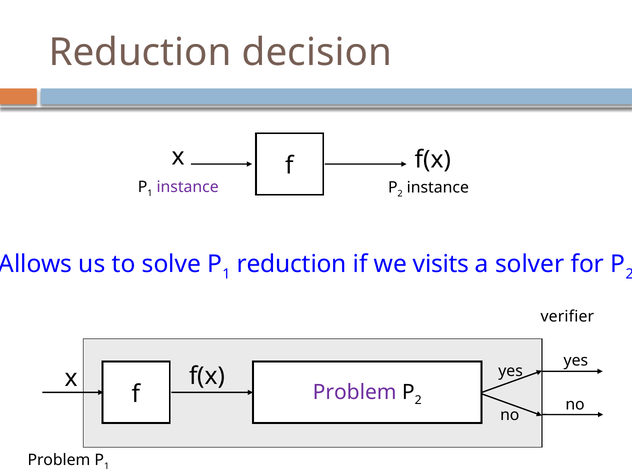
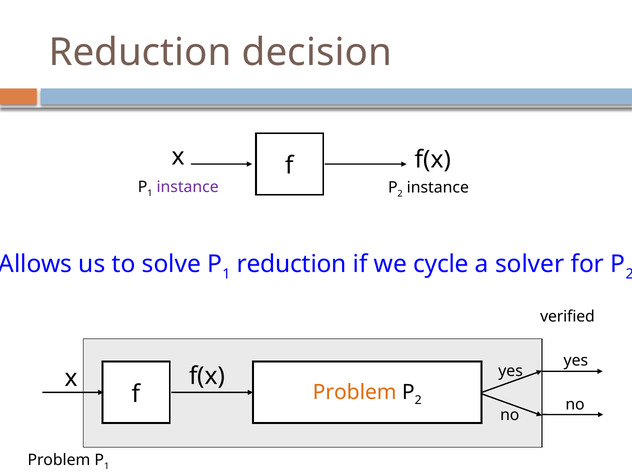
visits: visits -> cycle
verifier: verifier -> verified
Problem at (355, 392) colour: purple -> orange
